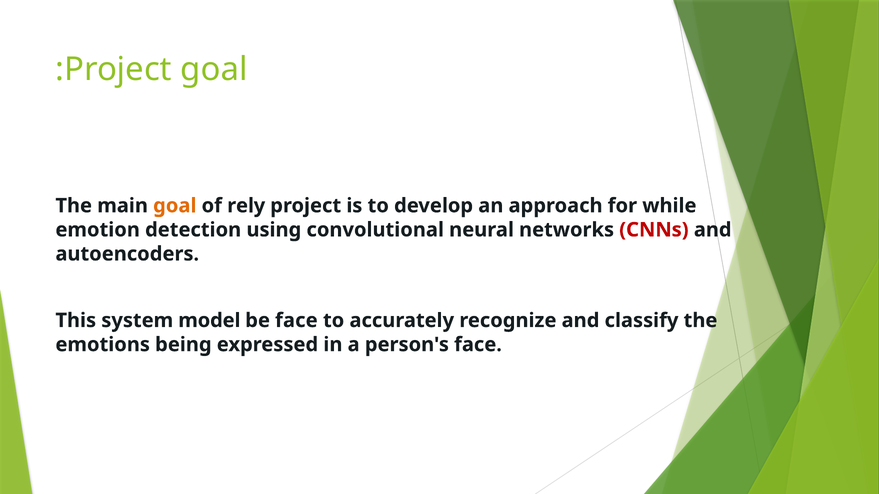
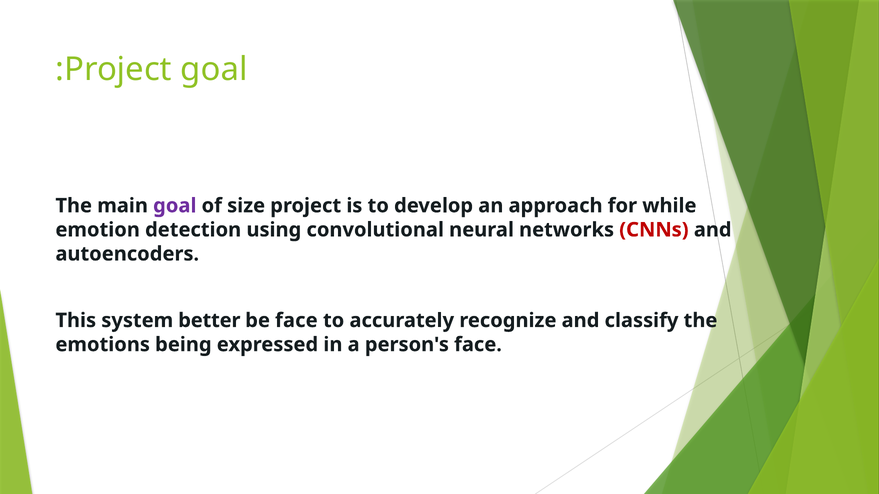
goal at (175, 206) colour: orange -> purple
rely: rely -> size
model: model -> better
